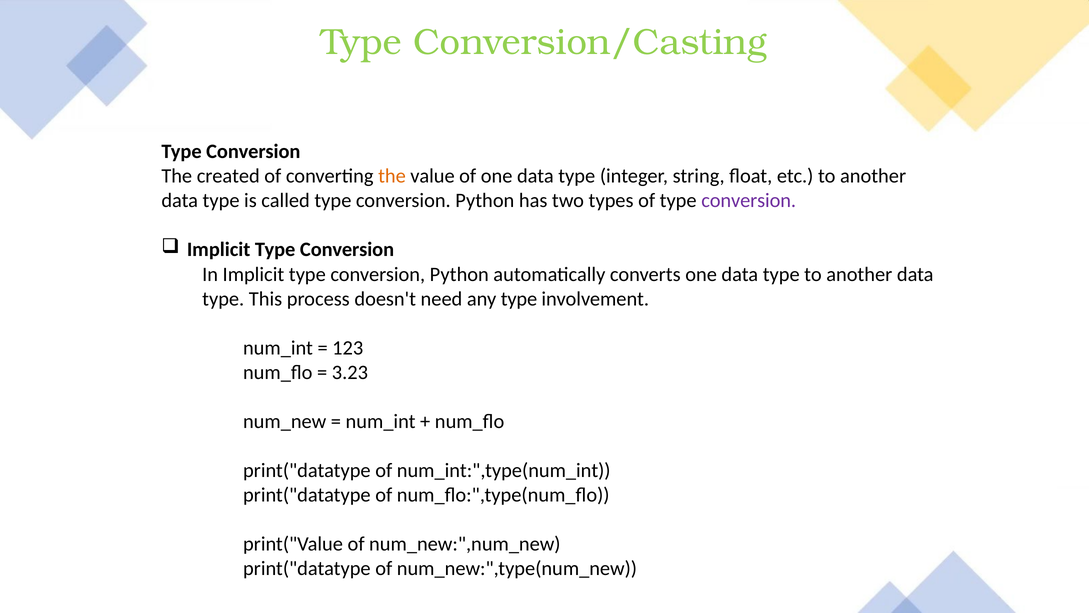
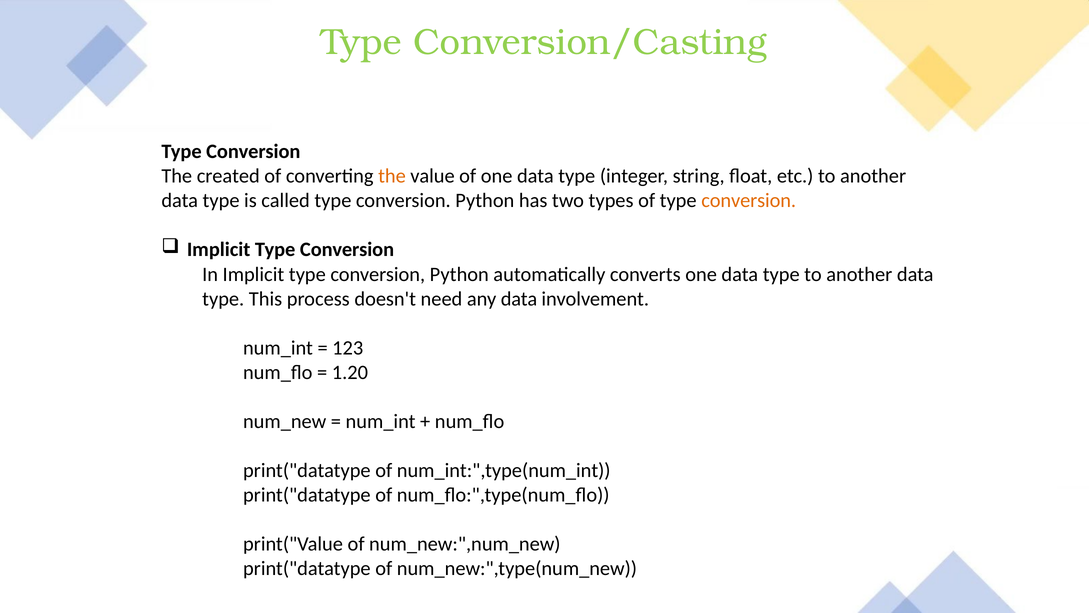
conversion at (749, 201) colour: purple -> orange
any type: type -> data
3.23: 3.23 -> 1.20
